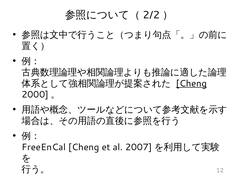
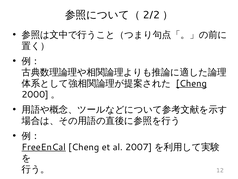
FreeEnCal underline: none -> present
